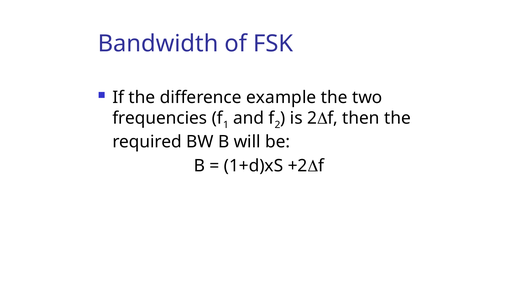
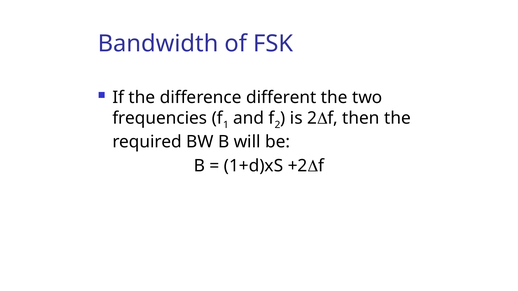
example: example -> different
